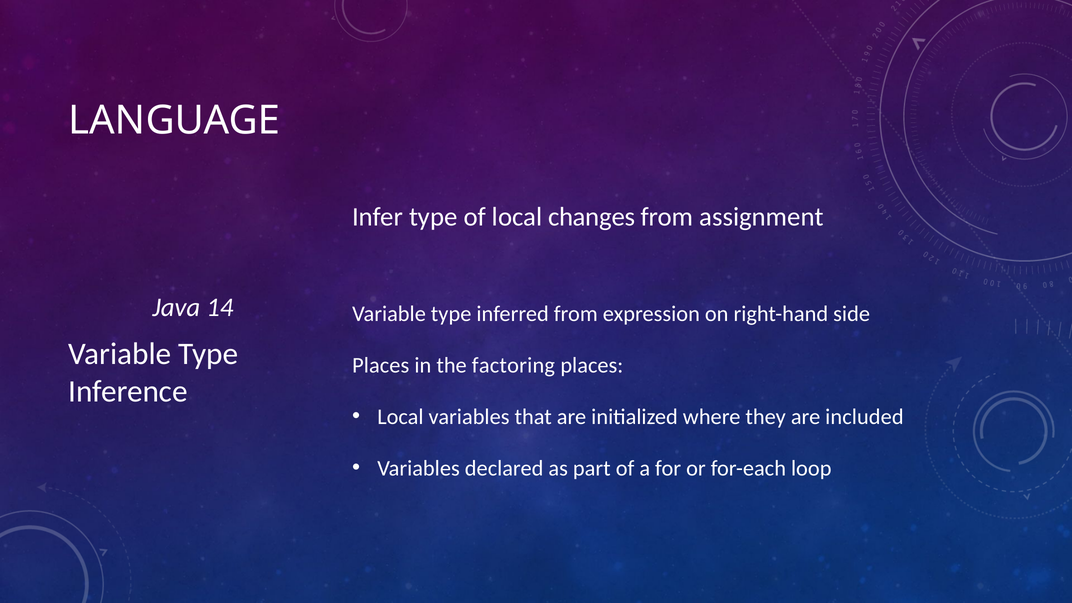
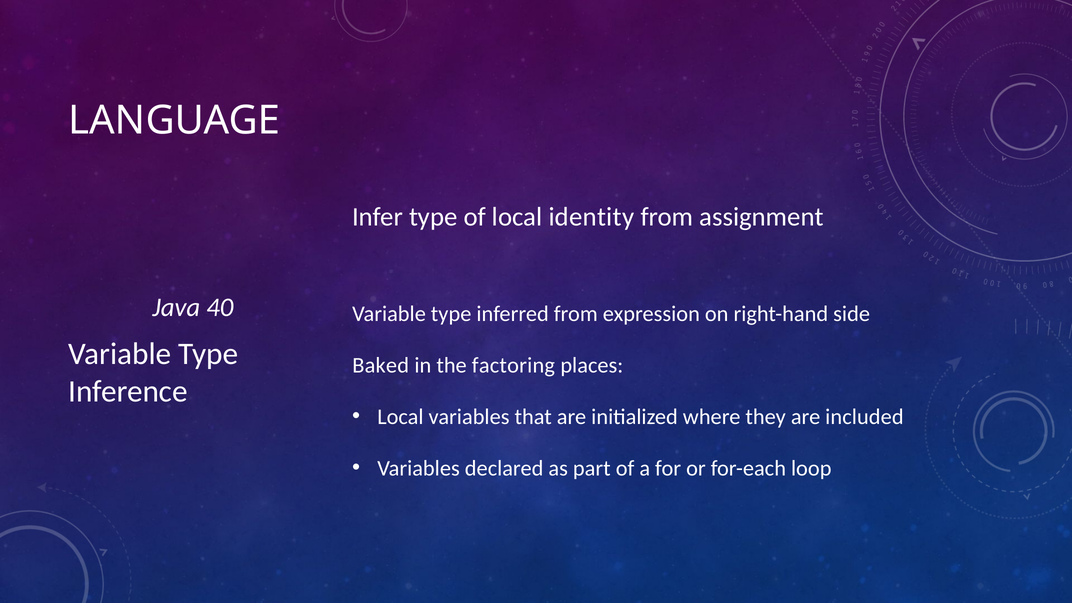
changes: changes -> identity
14: 14 -> 40
Places at (381, 365): Places -> Baked
